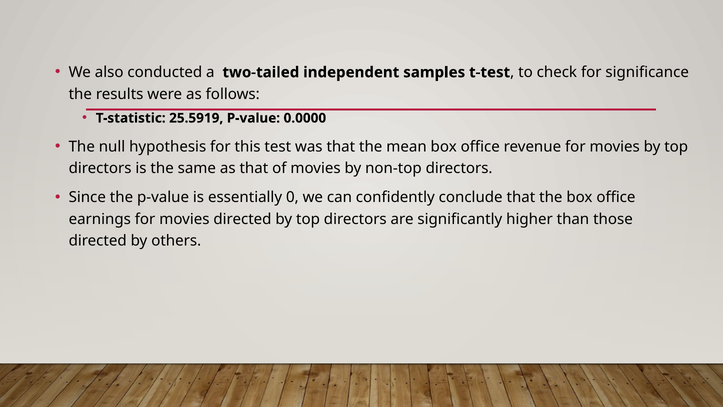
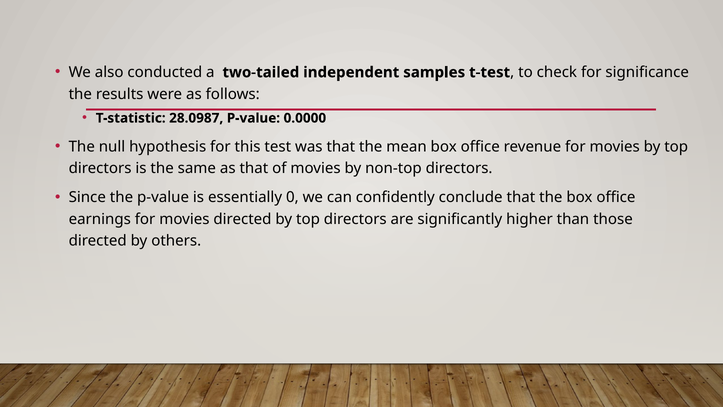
25.5919: 25.5919 -> 28.0987
